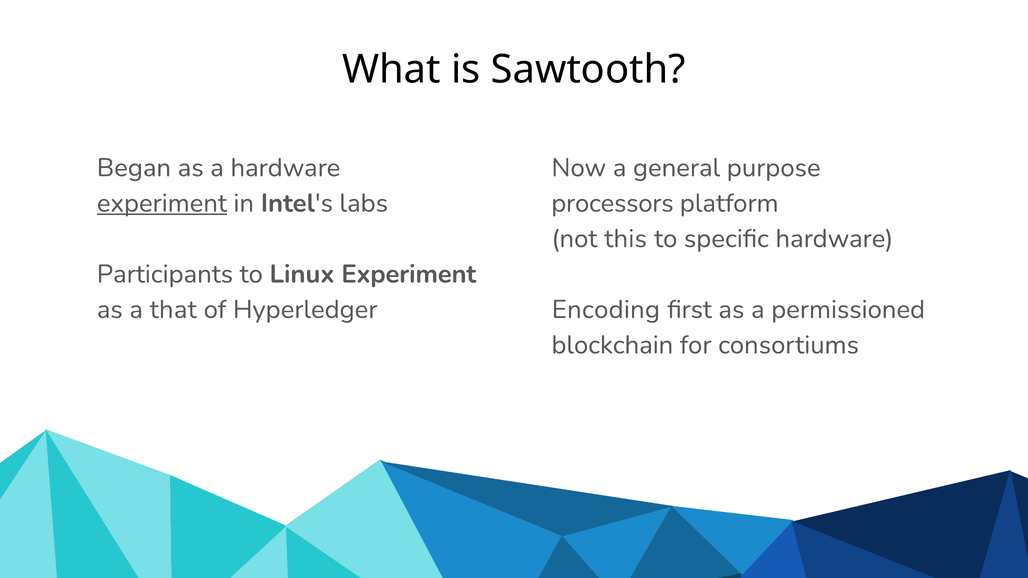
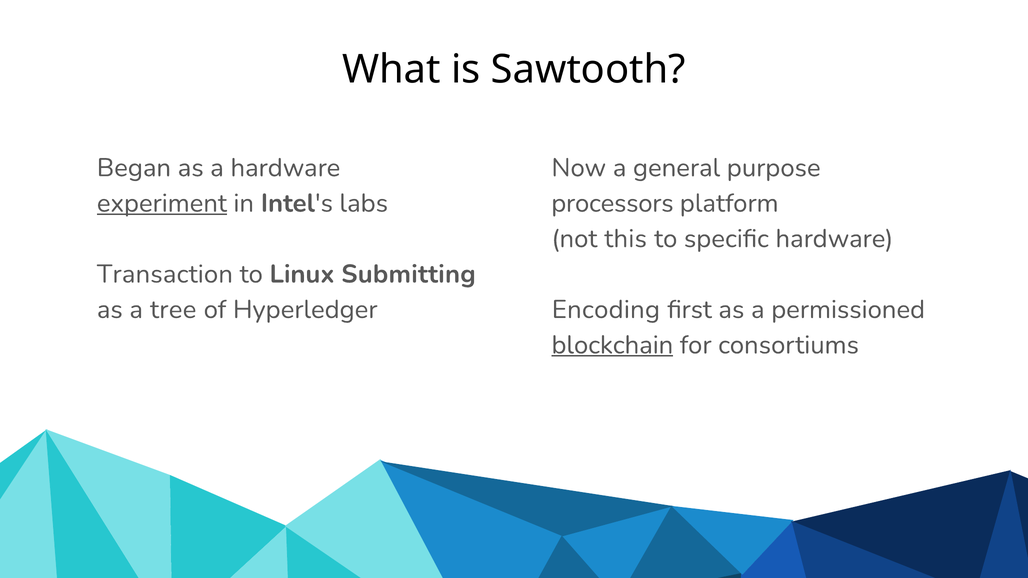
Participants: Participants -> Transaction
Linux Experiment: Experiment -> Submitting
that: that -> tree
blockchain underline: none -> present
